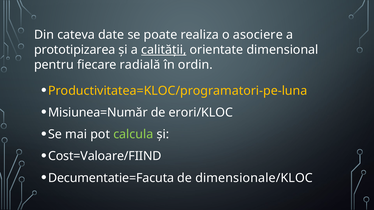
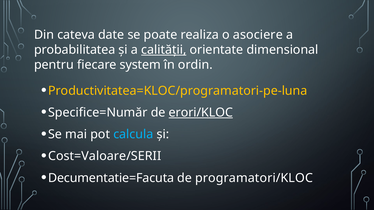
prototipizarea: prototipizarea -> probabilitatea
radială: radială -> system
Misiunea=Număr: Misiunea=Număr -> Specifice=Număr
erori/KLOC underline: none -> present
calcula colour: light green -> light blue
Cost=Valoare/FIIND: Cost=Valoare/FIIND -> Cost=Valoare/SERII
dimensionale/KLOC: dimensionale/KLOC -> programatori/KLOC
